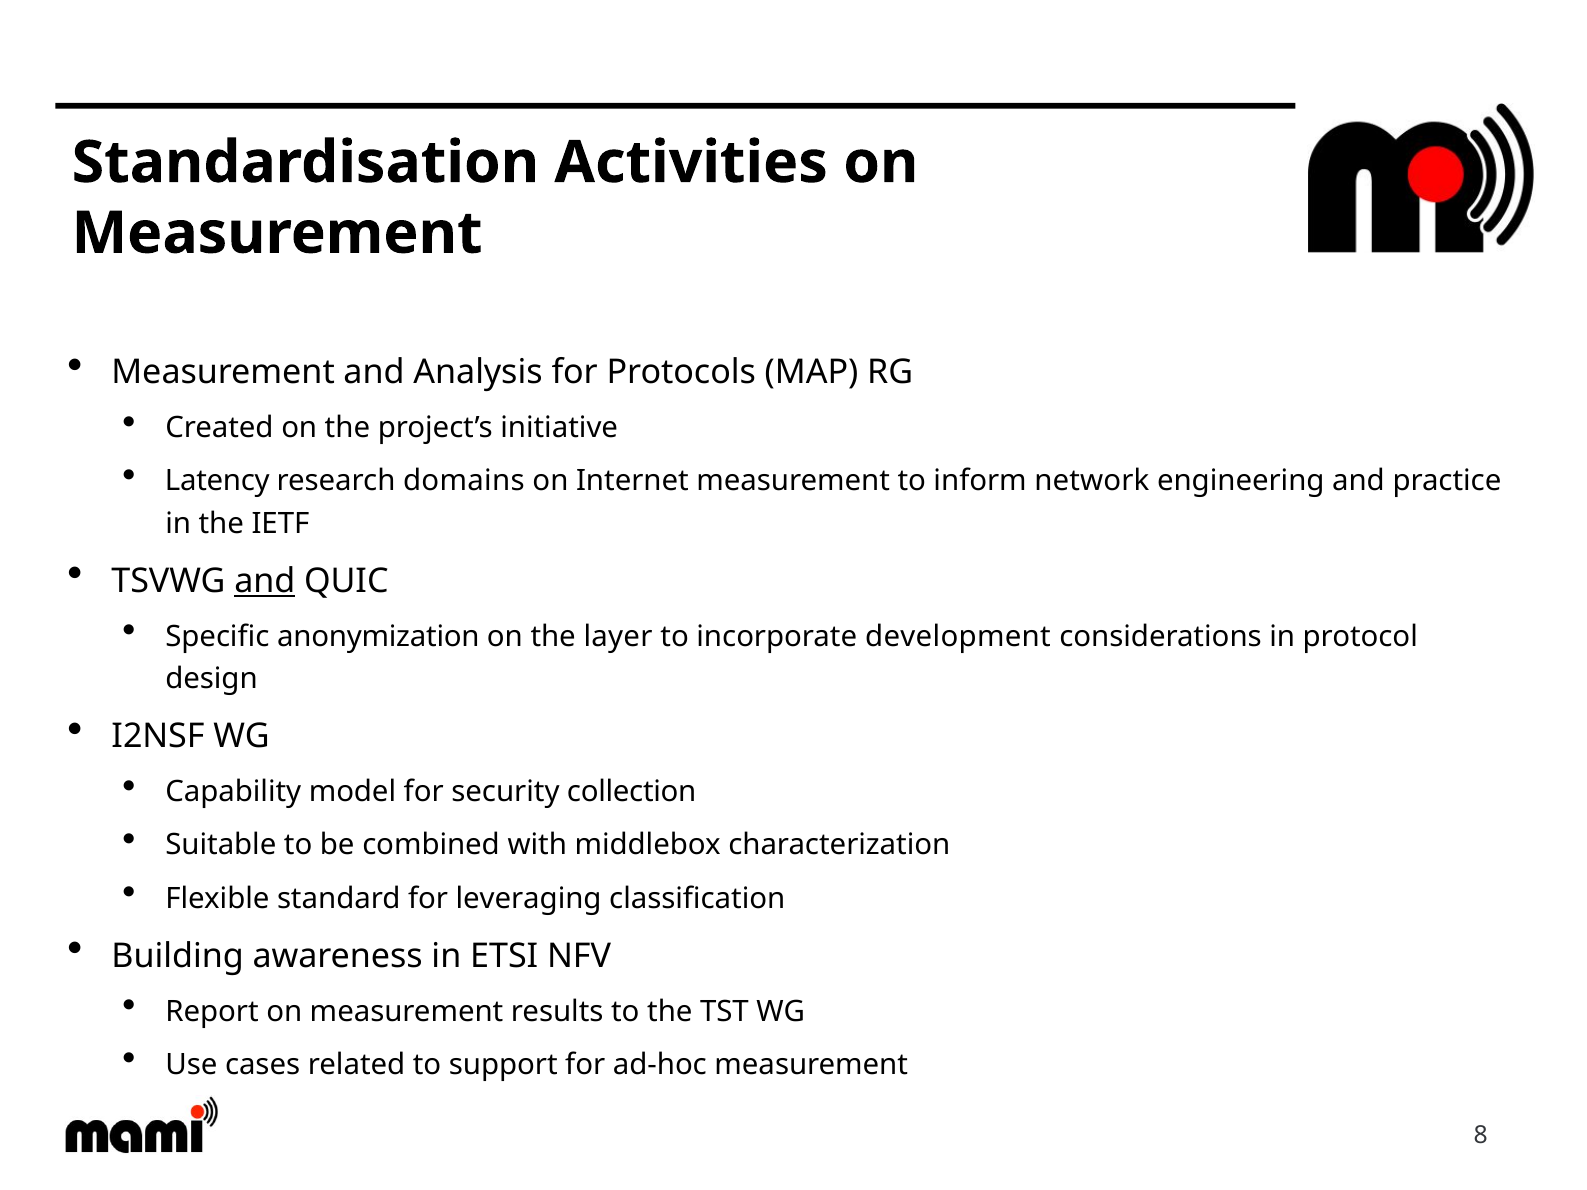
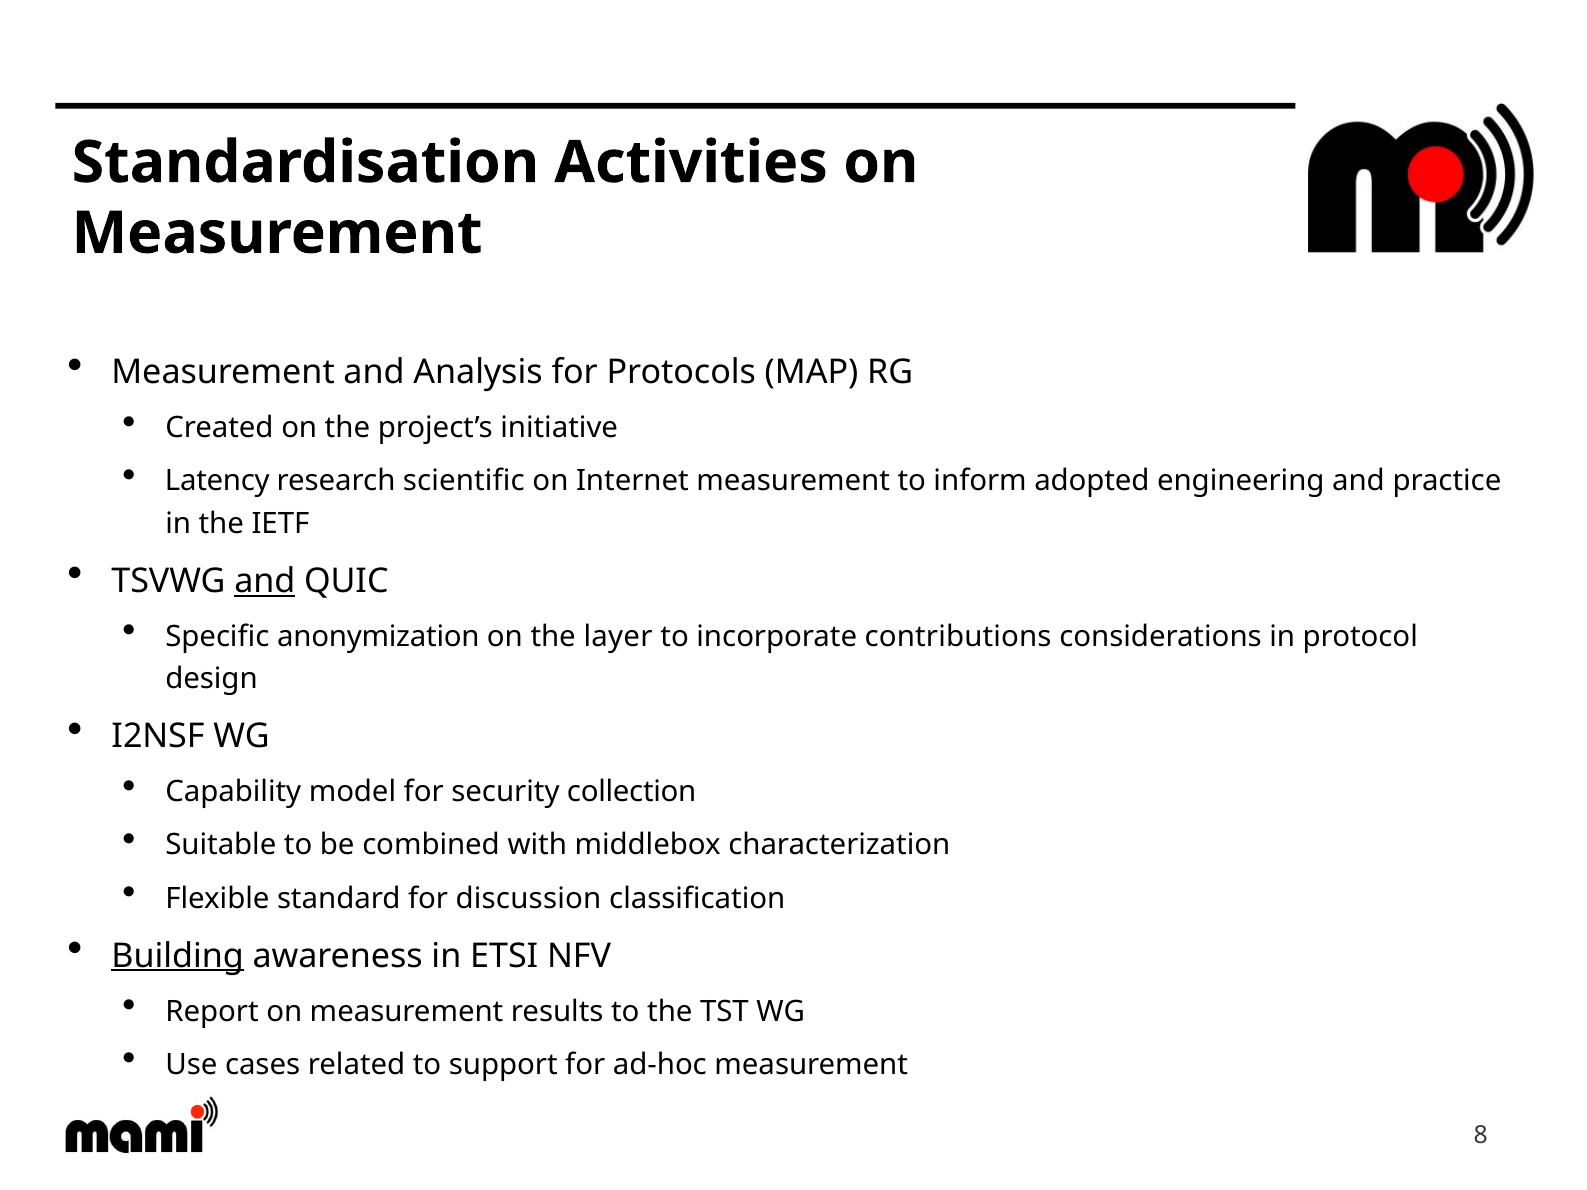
domains: domains -> scientific
network: network -> adopted
development: development -> contributions
leveraging: leveraging -> discussion
Building underline: none -> present
